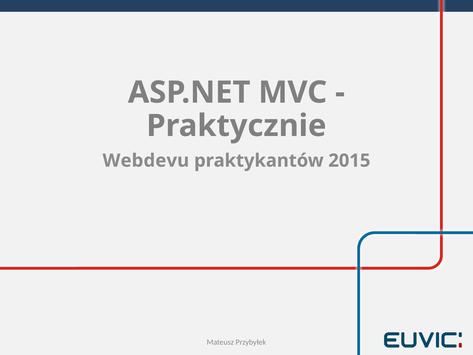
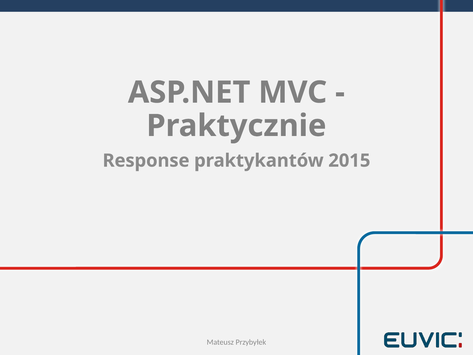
Webdevu: Webdevu -> Response
